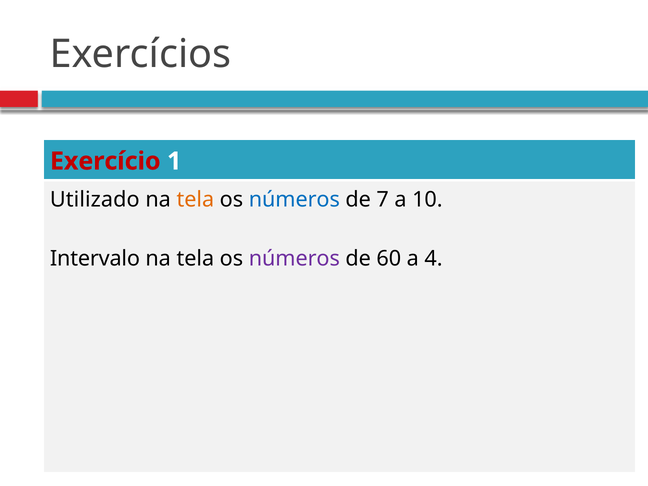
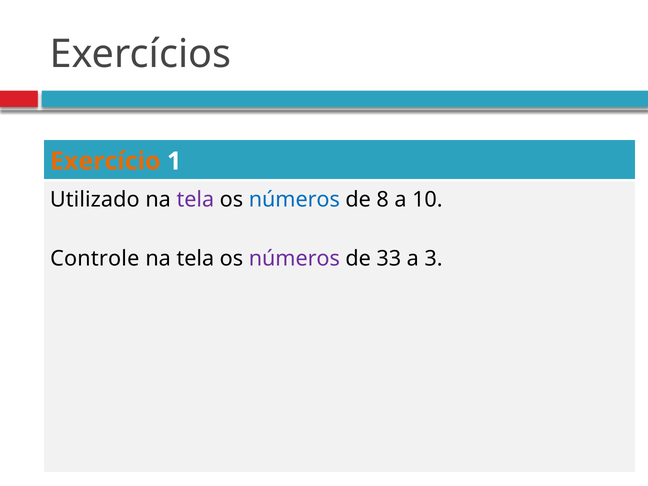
Exercício colour: red -> orange
tela at (195, 199) colour: orange -> purple
7: 7 -> 8
Intervalo: Intervalo -> Controle
60: 60 -> 33
4: 4 -> 3
